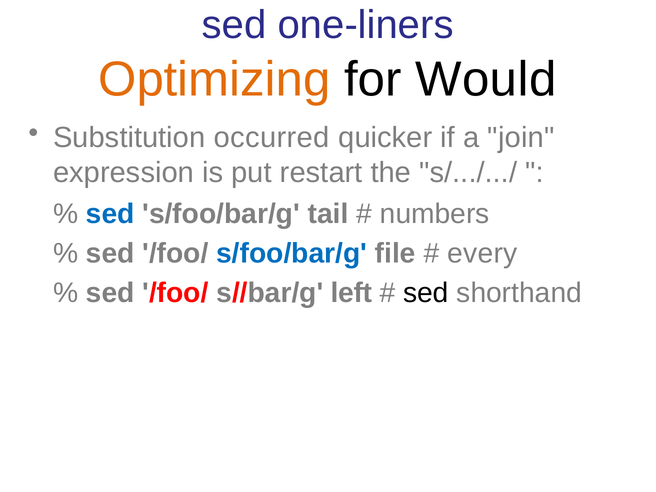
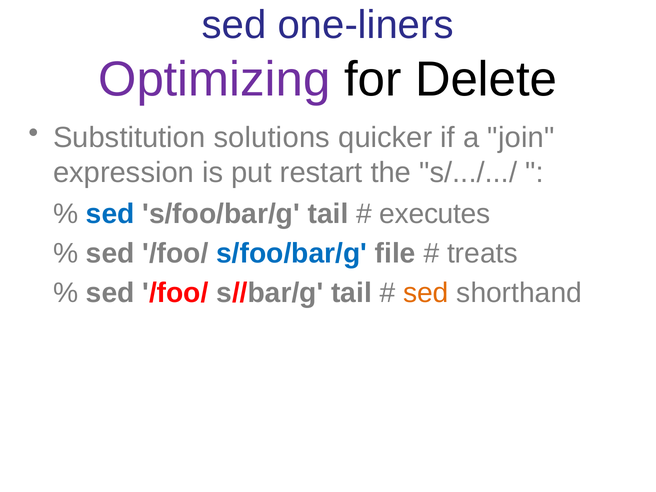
Optimizing colour: orange -> purple
Would: Would -> Delete
occurred: occurred -> solutions
numbers: numbers -> executes
every: every -> treats
s//bar/g left: left -> tail
sed at (426, 293) colour: black -> orange
